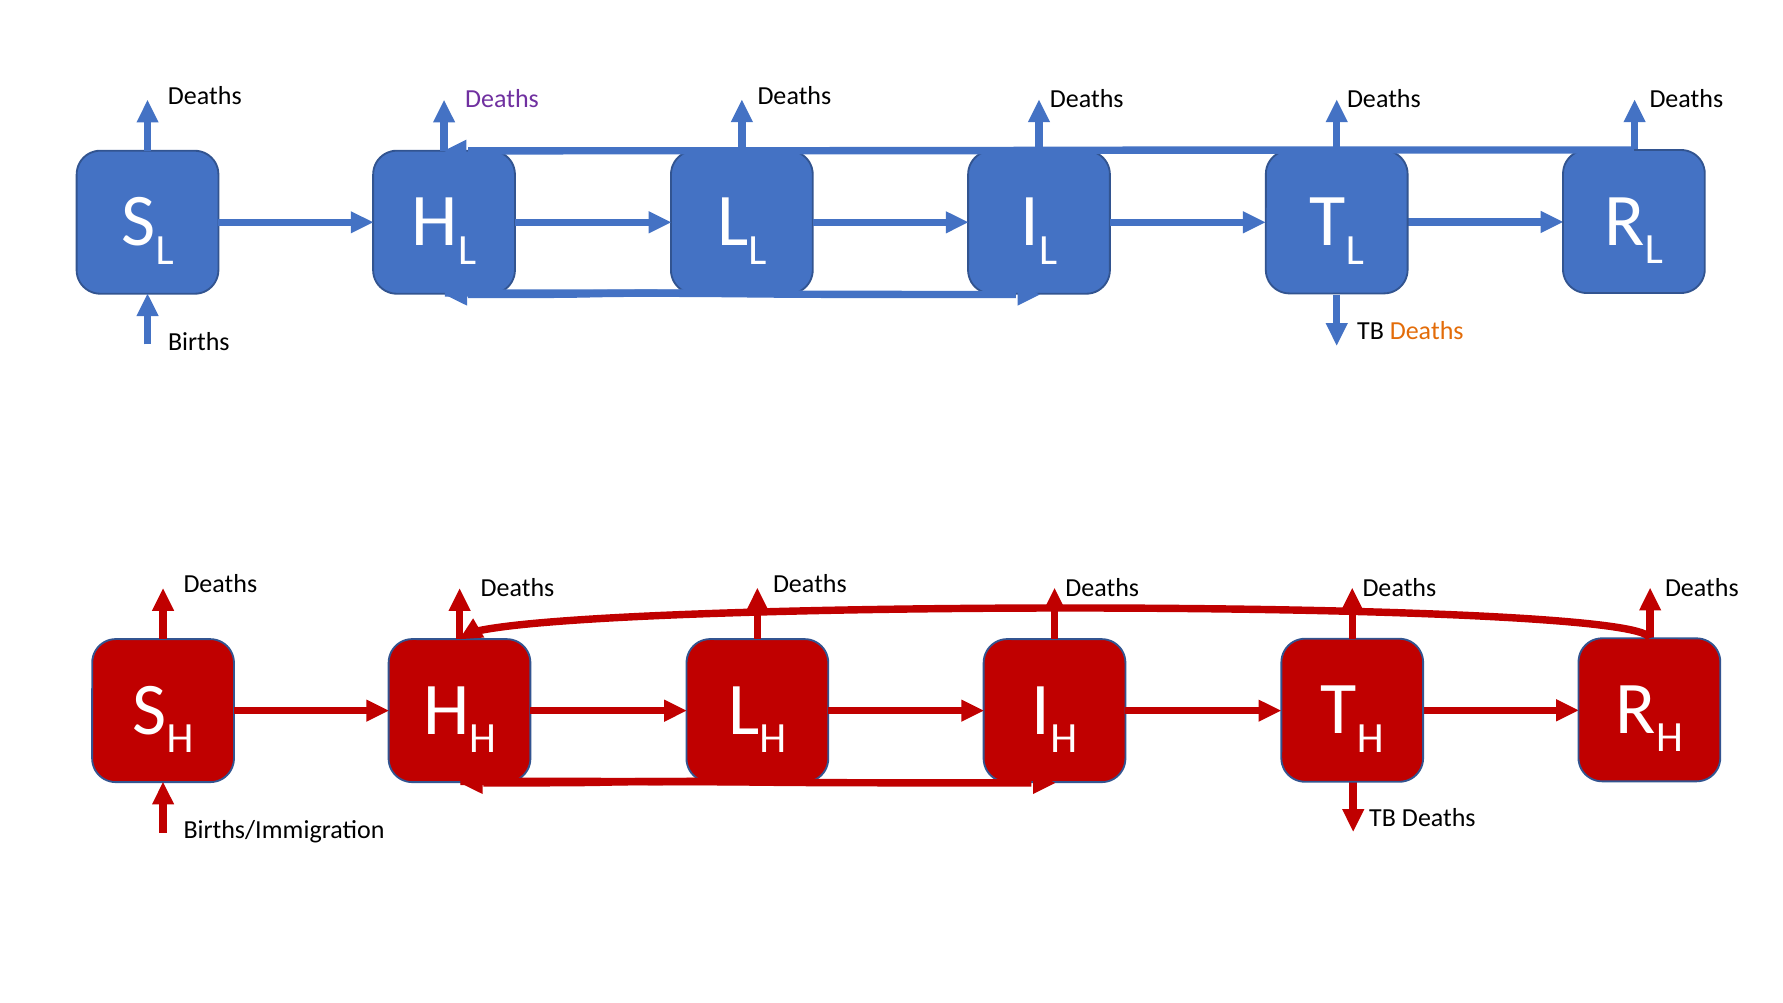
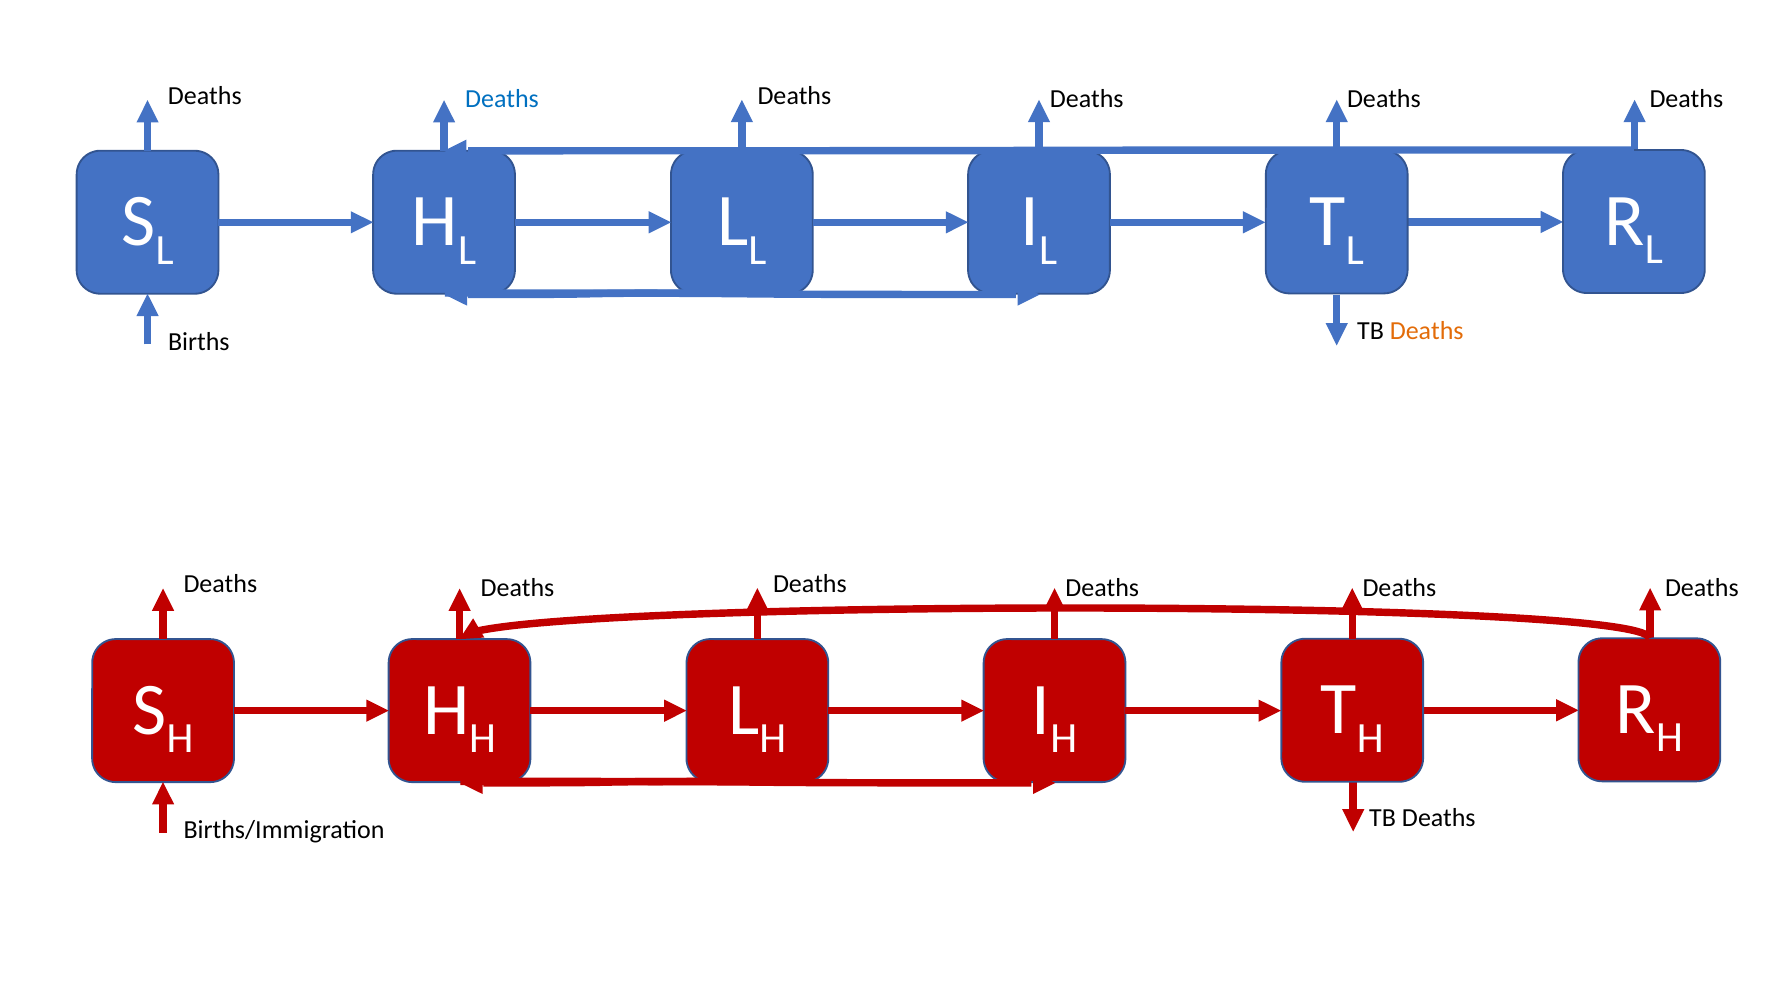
Deaths at (502, 99) colour: purple -> blue
